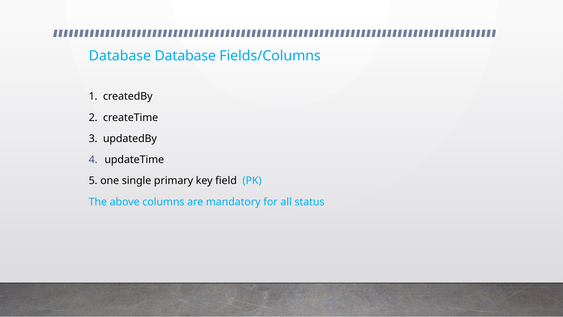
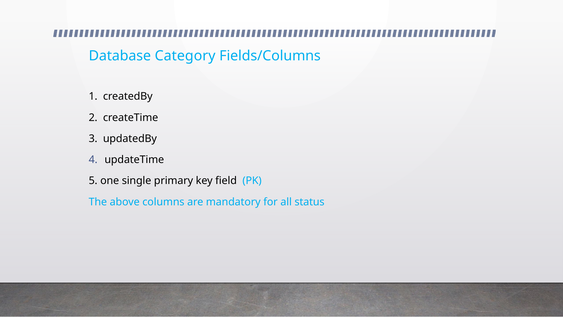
Database Database: Database -> Category
